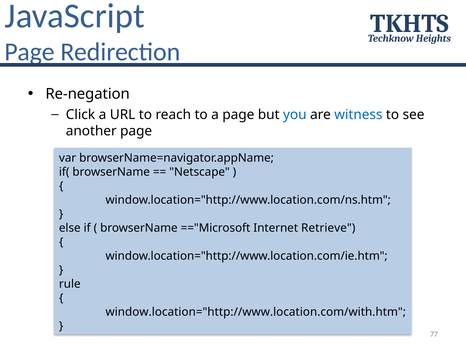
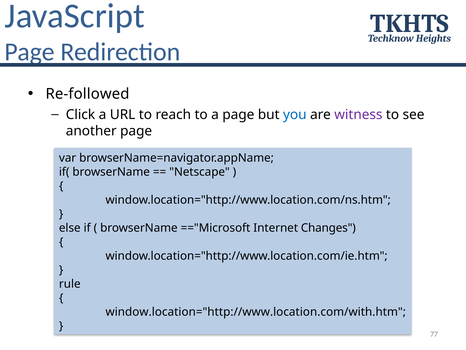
Re-negation: Re-negation -> Re-followed
witness colour: blue -> purple
Retrieve: Retrieve -> Changes
